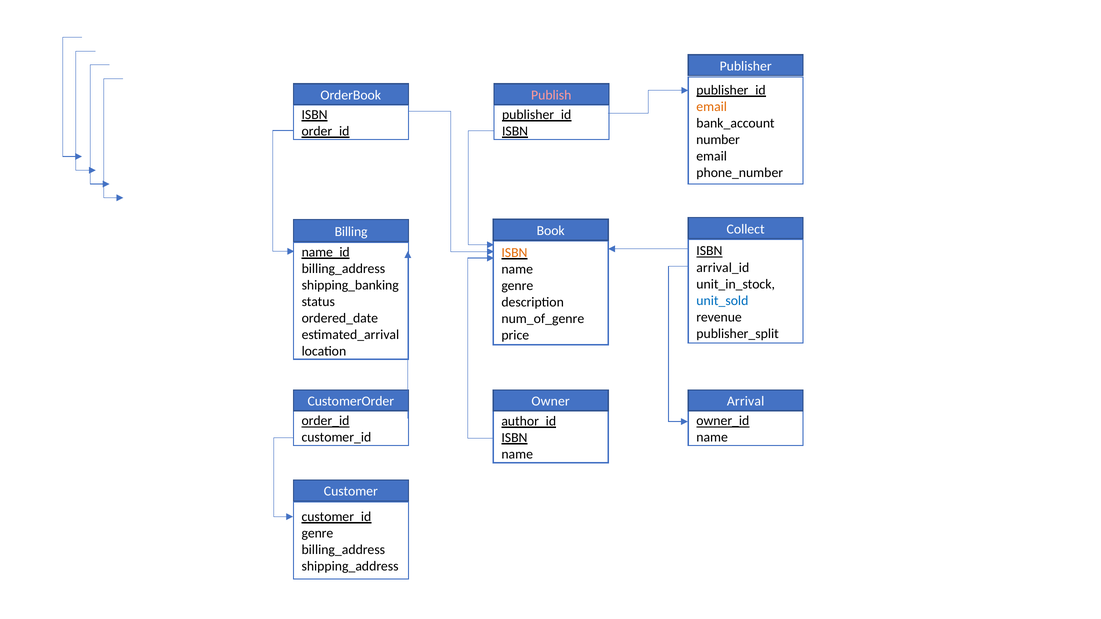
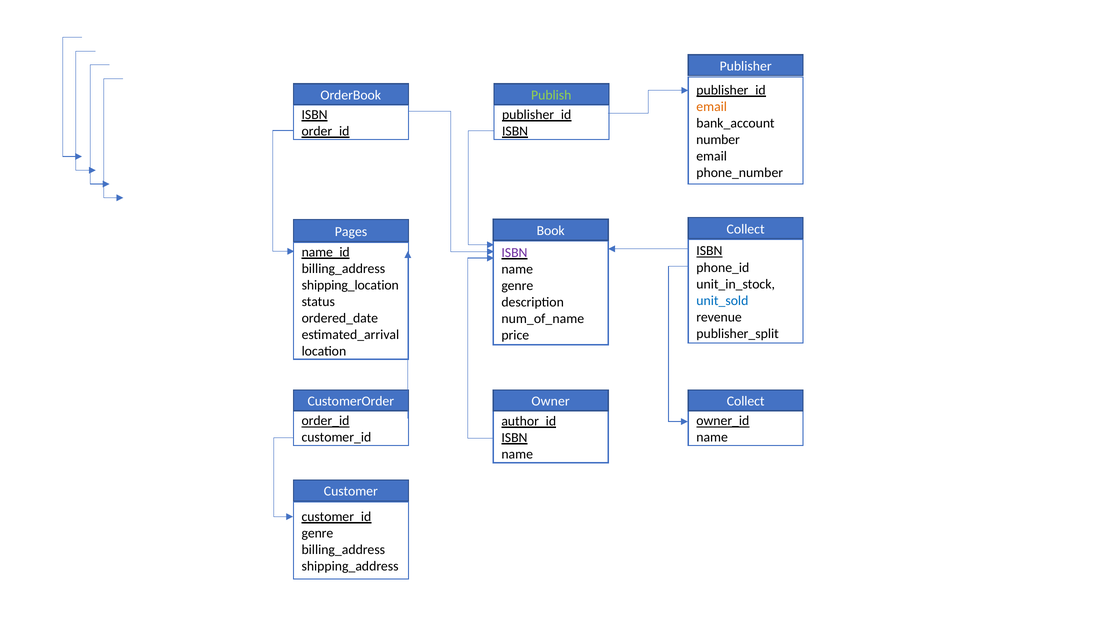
Publish colour: pink -> light green
Billing: Billing -> Pages
ISBN at (514, 253) colour: orange -> purple
arrival_id: arrival_id -> phone_id
shipping_banking: shipping_banking -> shipping_location
num_of_genre: num_of_genre -> num_of_name
Arrival at (746, 402): Arrival -> Collect
